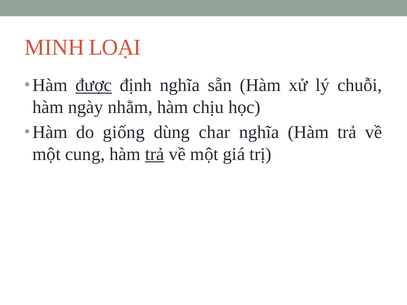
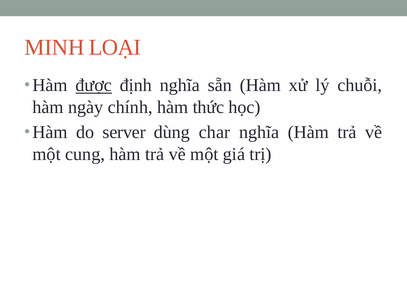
nhằm: nhằm -> chính
chịu: chịu -> thức
giống: giống -> server
trả at (155, 154) underline: present -> none
